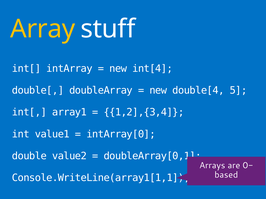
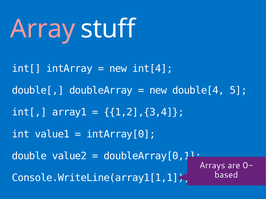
Array colour: yellow -> pink
